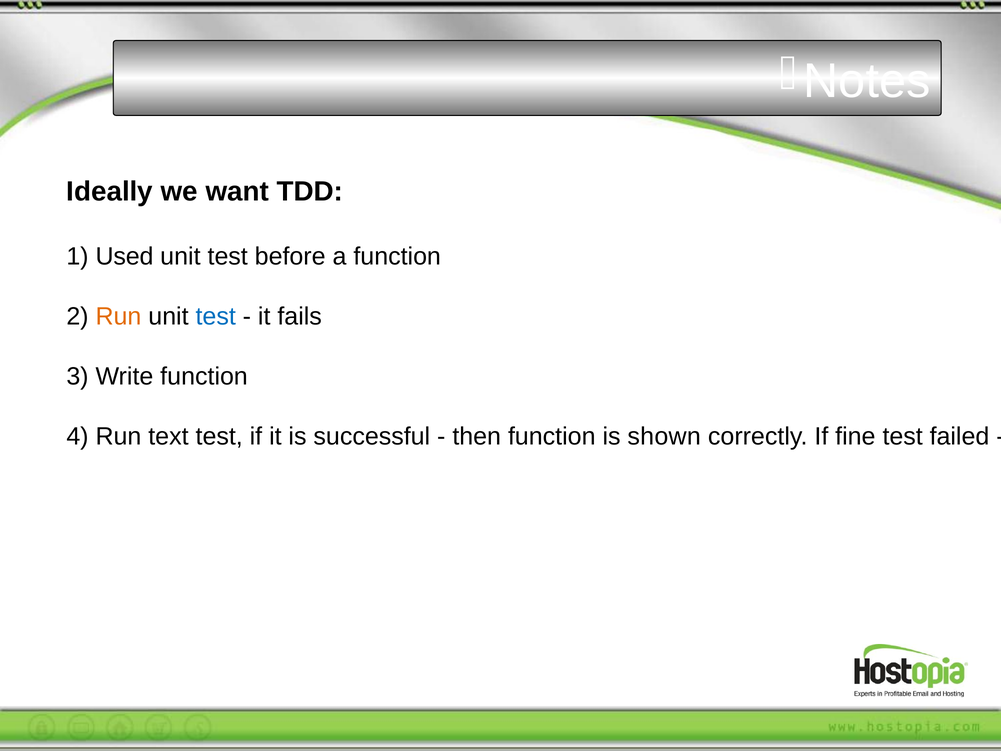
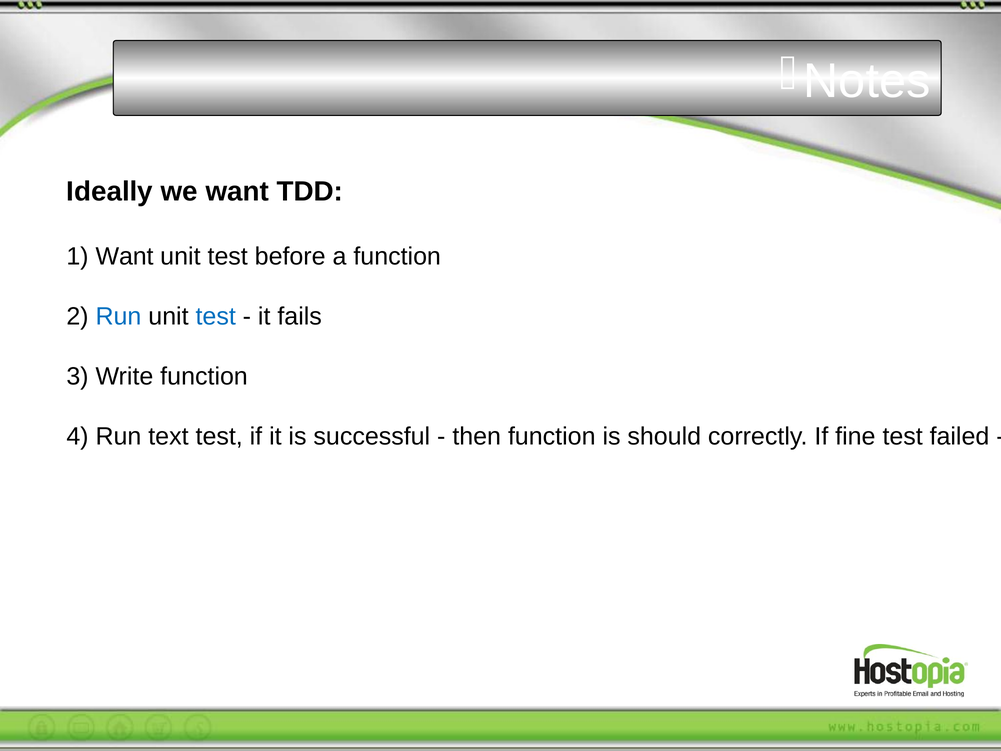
1 Used: Used -> Want
Run at (118, 316) colour: orange -> blue
shown: shown -> should
